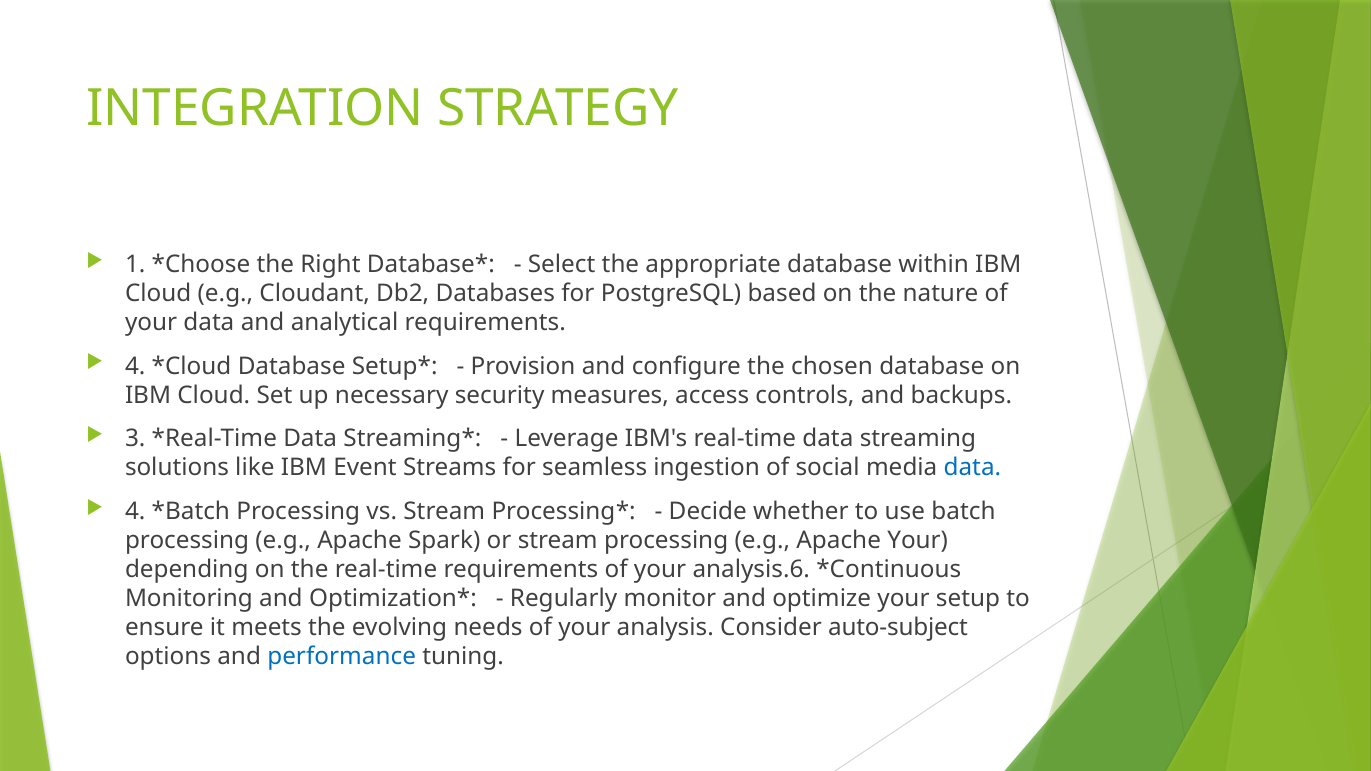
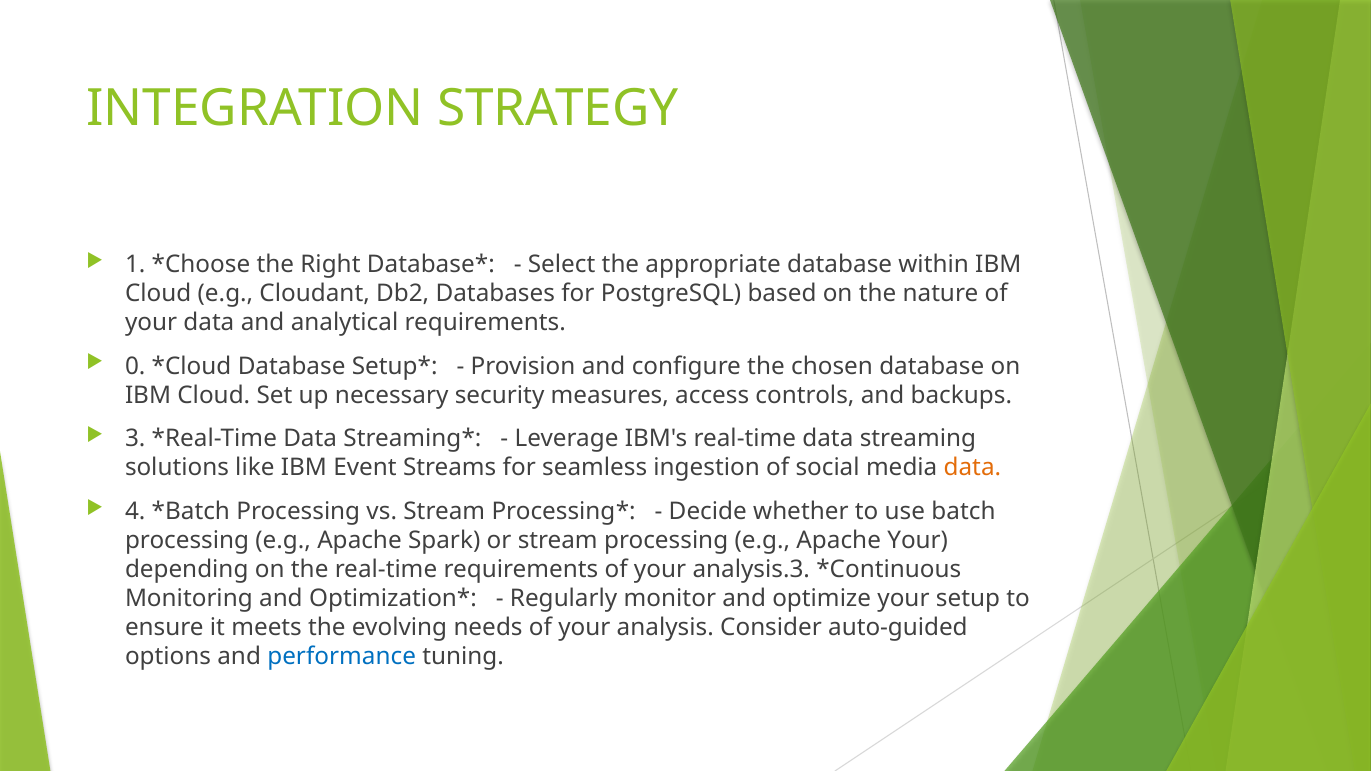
4 at (135, 366): 4 -> 0
data at (972, 468) colour: blue -> orange
analysis.6: analysis.6 -> analysis.3
auto-subject: auto-subject -> auto-guided
